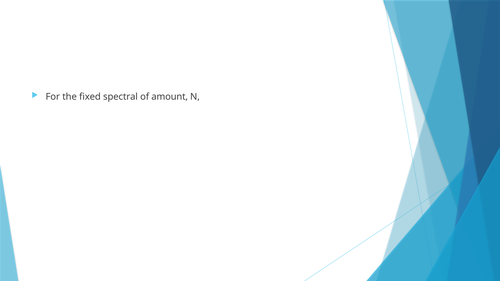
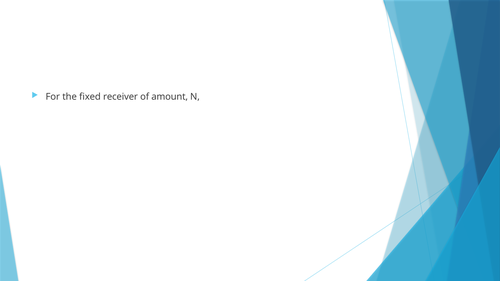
spectral: spectral -> receiver
